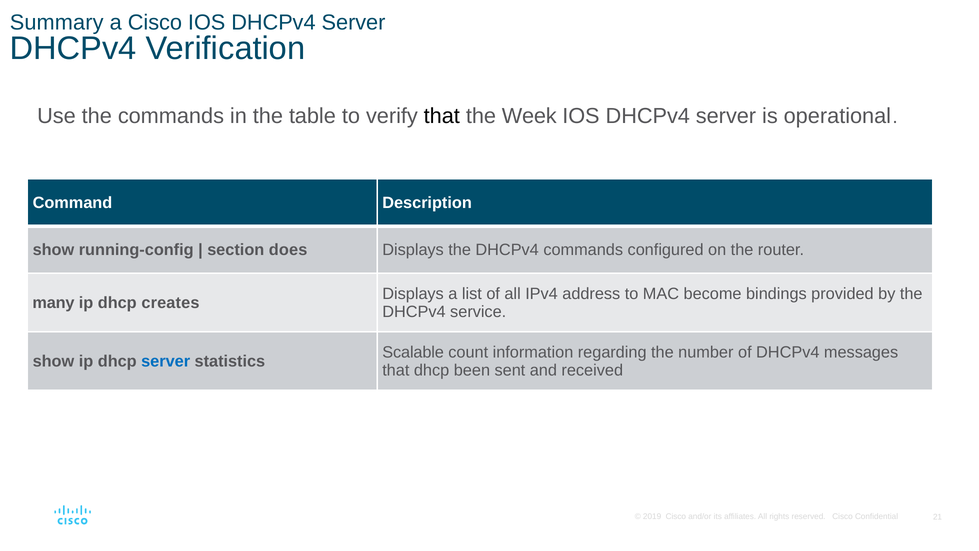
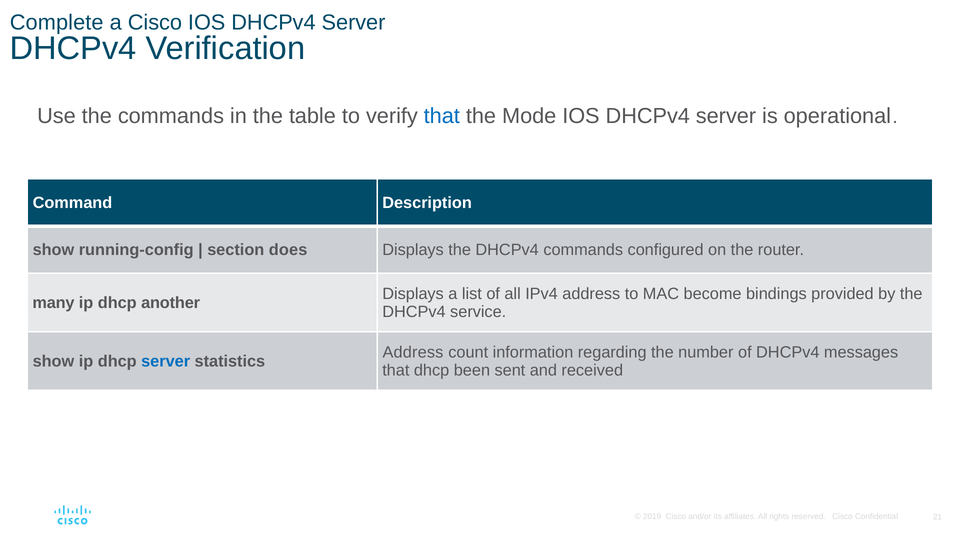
Summary: Summary -> Complete
that at (442, 116) colour: black -> blue
Week: Week -> Mode
creates: creates -> another
Scalable at (413, 352): Scalable -> Address
